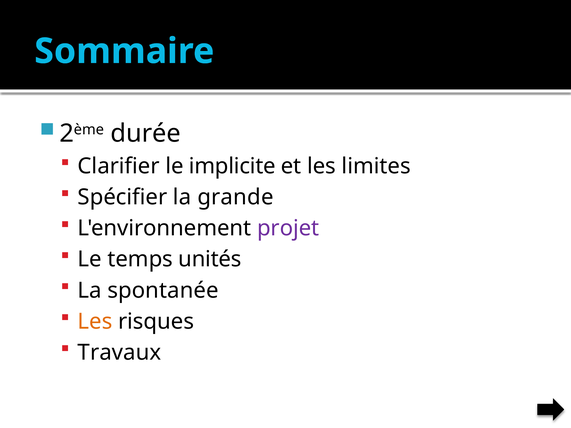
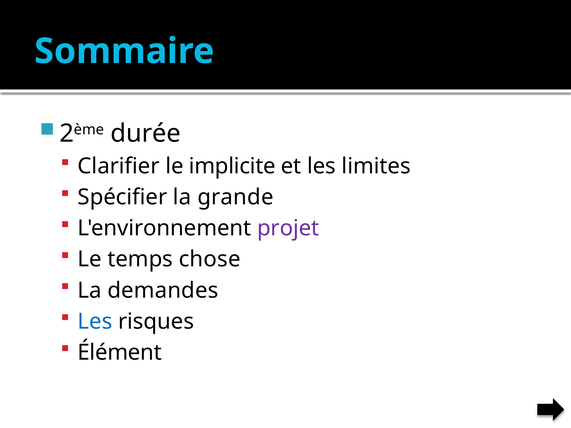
unités: unités -> chose
spontanée: spontanée -> demandes
Les at (95, 322) colour: orange -> blue
Travaux: Travaux -> Élément
